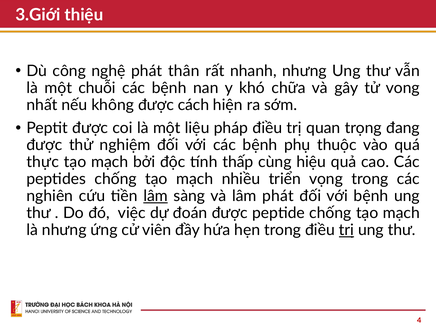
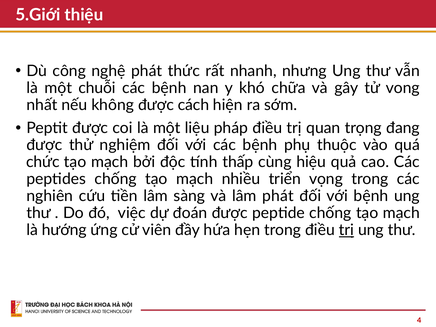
3.Giới: 3.Giới -> 5.Giới
thân: thân -> thức
thực: thực -> chức
lâm at (156, 196) underline: present -> none
là nhưng: nhưng -> hướng
